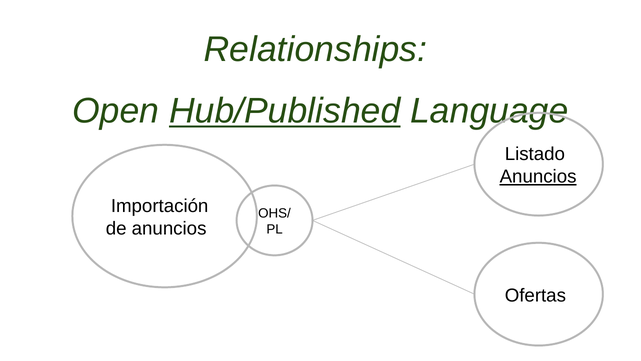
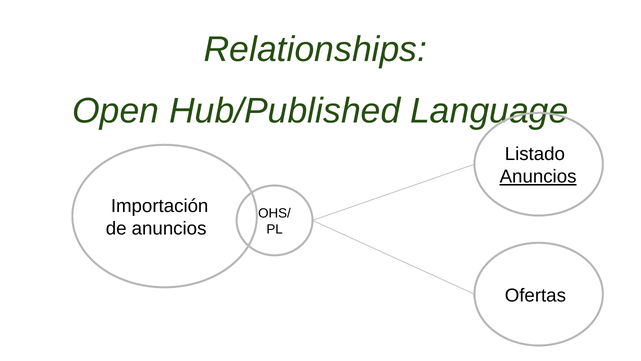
Hub/Published underline: present -> none
